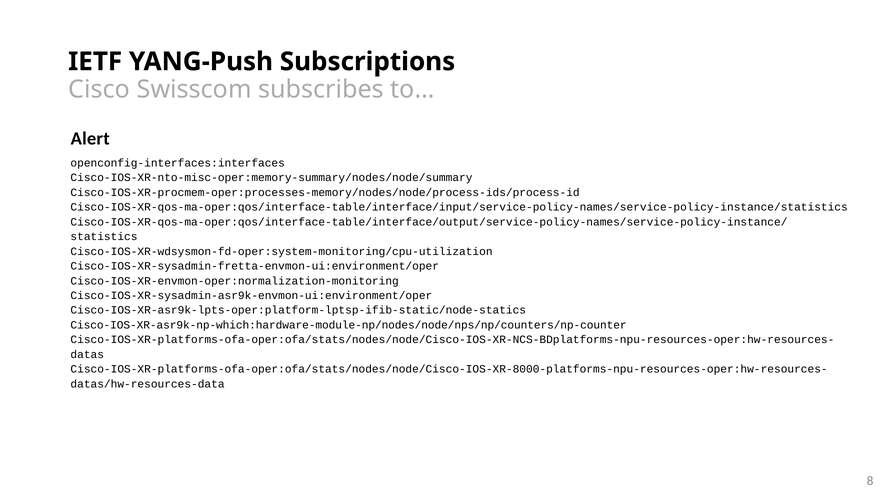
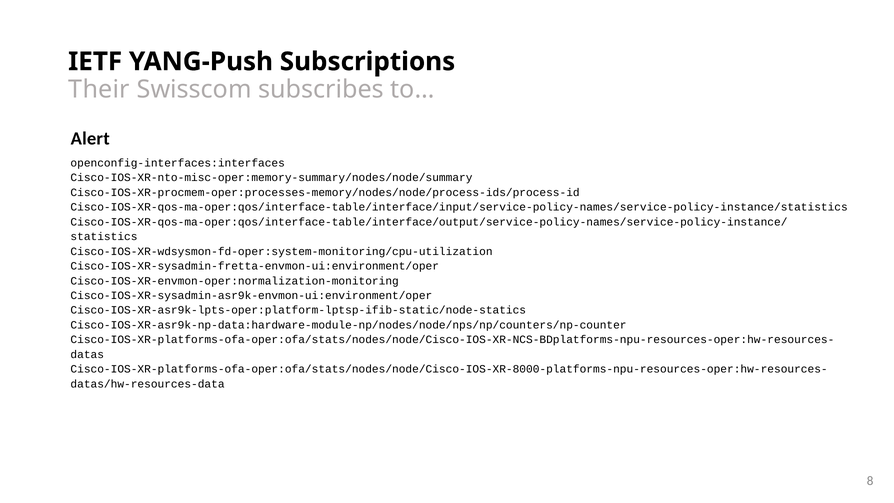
Cisco: Cisco -> Their
Cisco-IOS-XR-asr9k-np-which:hardware-module-np/nodes/node/nps/np/counters/np-counter: Cisco-IOS-XR-asr9k-np-which:hardware-module-np/nodes/node/nps/np/counters/np-counter -> Cisco-IOS-XR-asr9k-np-data:hardware-module-np/nodes/node/nps/np/counters/np-counter
